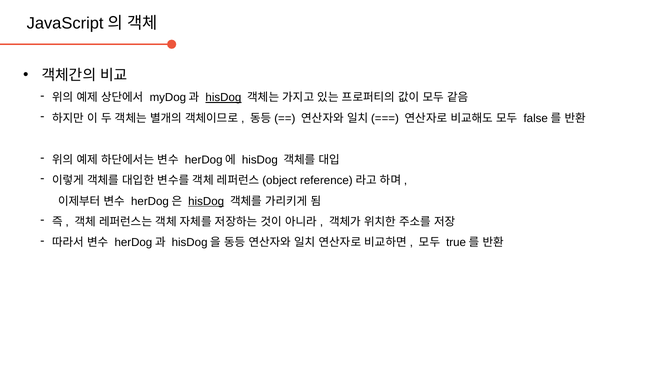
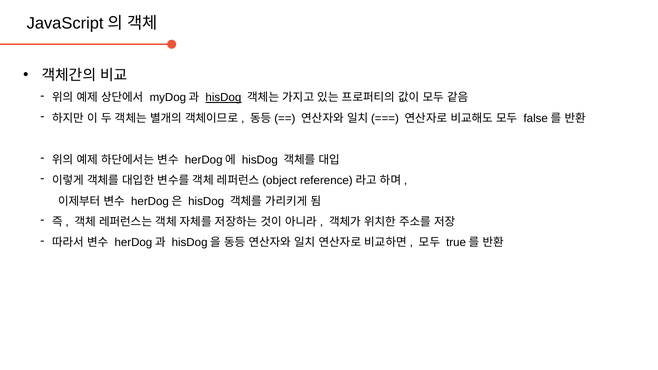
hisDog at (206, 201) underline: present -> none
